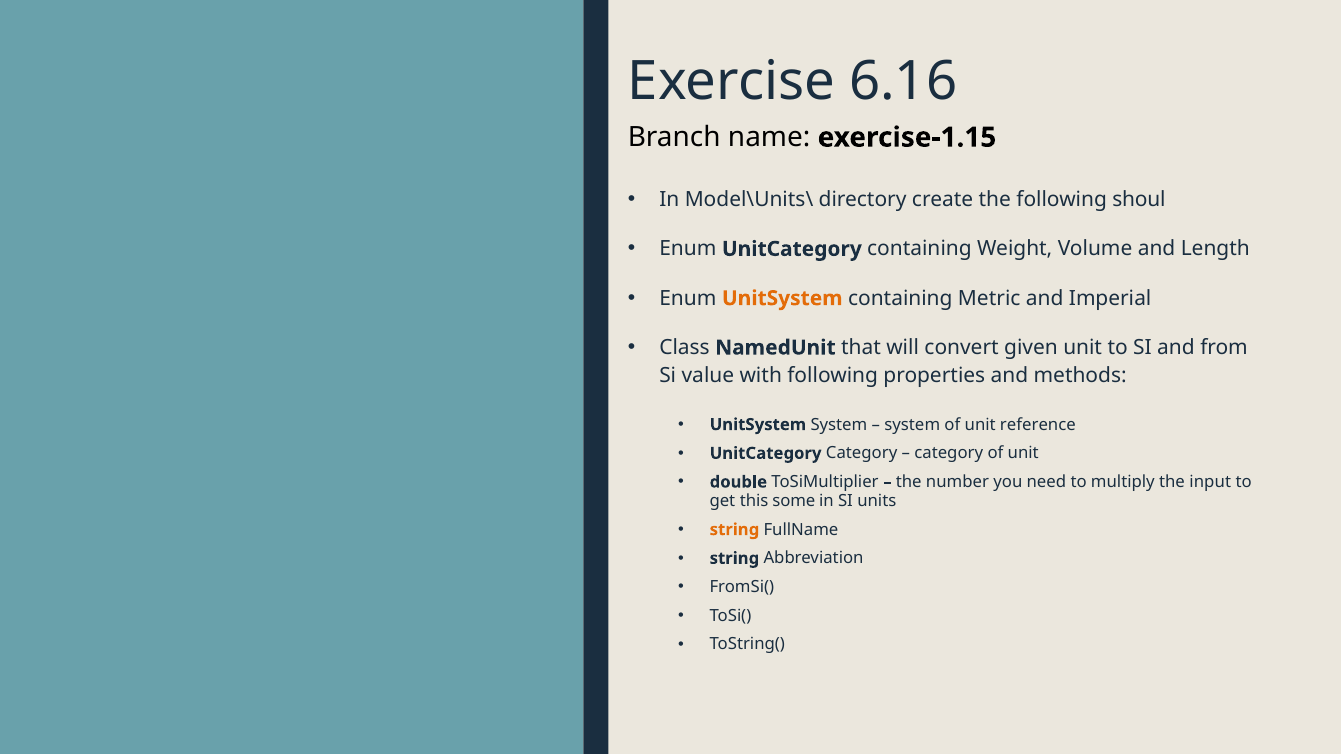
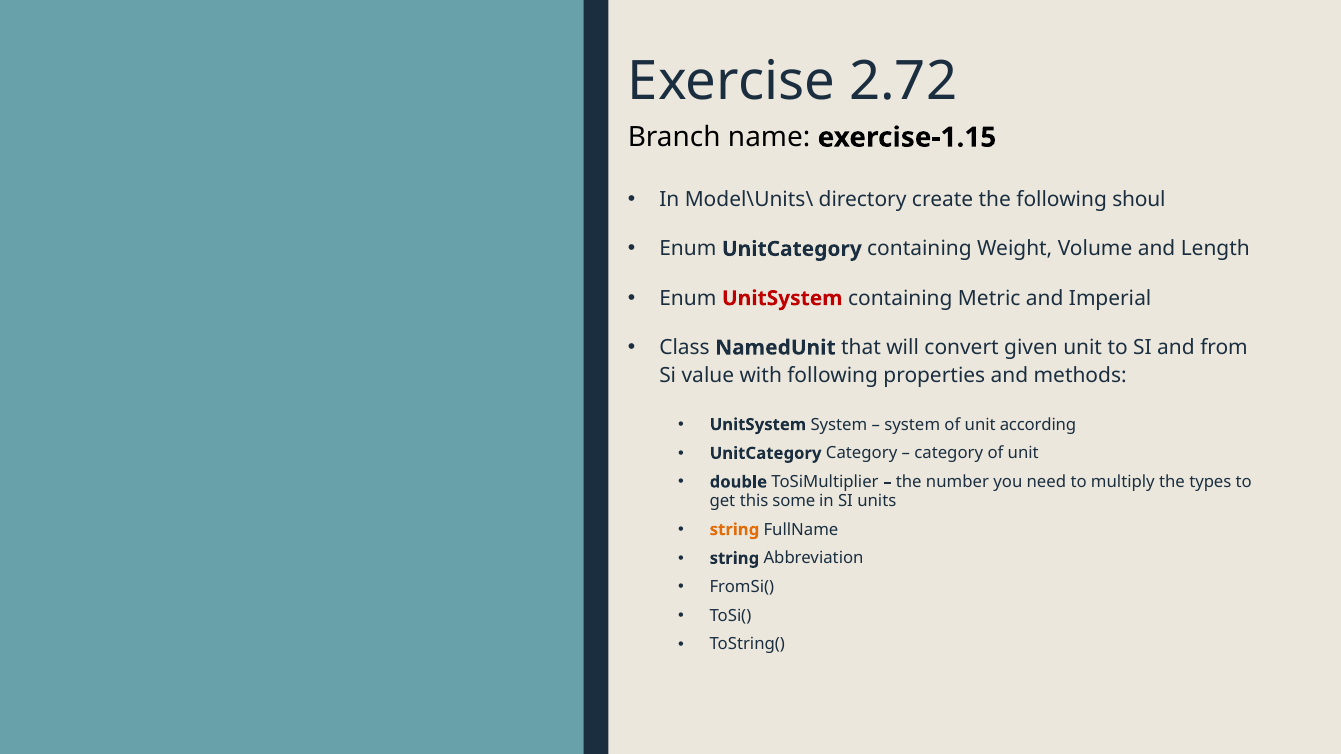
6.16: 6.16 -> 2.72
UnitSystem at (782, 298) colour: orange -> red
reference: reference -> according
input: input -> types
